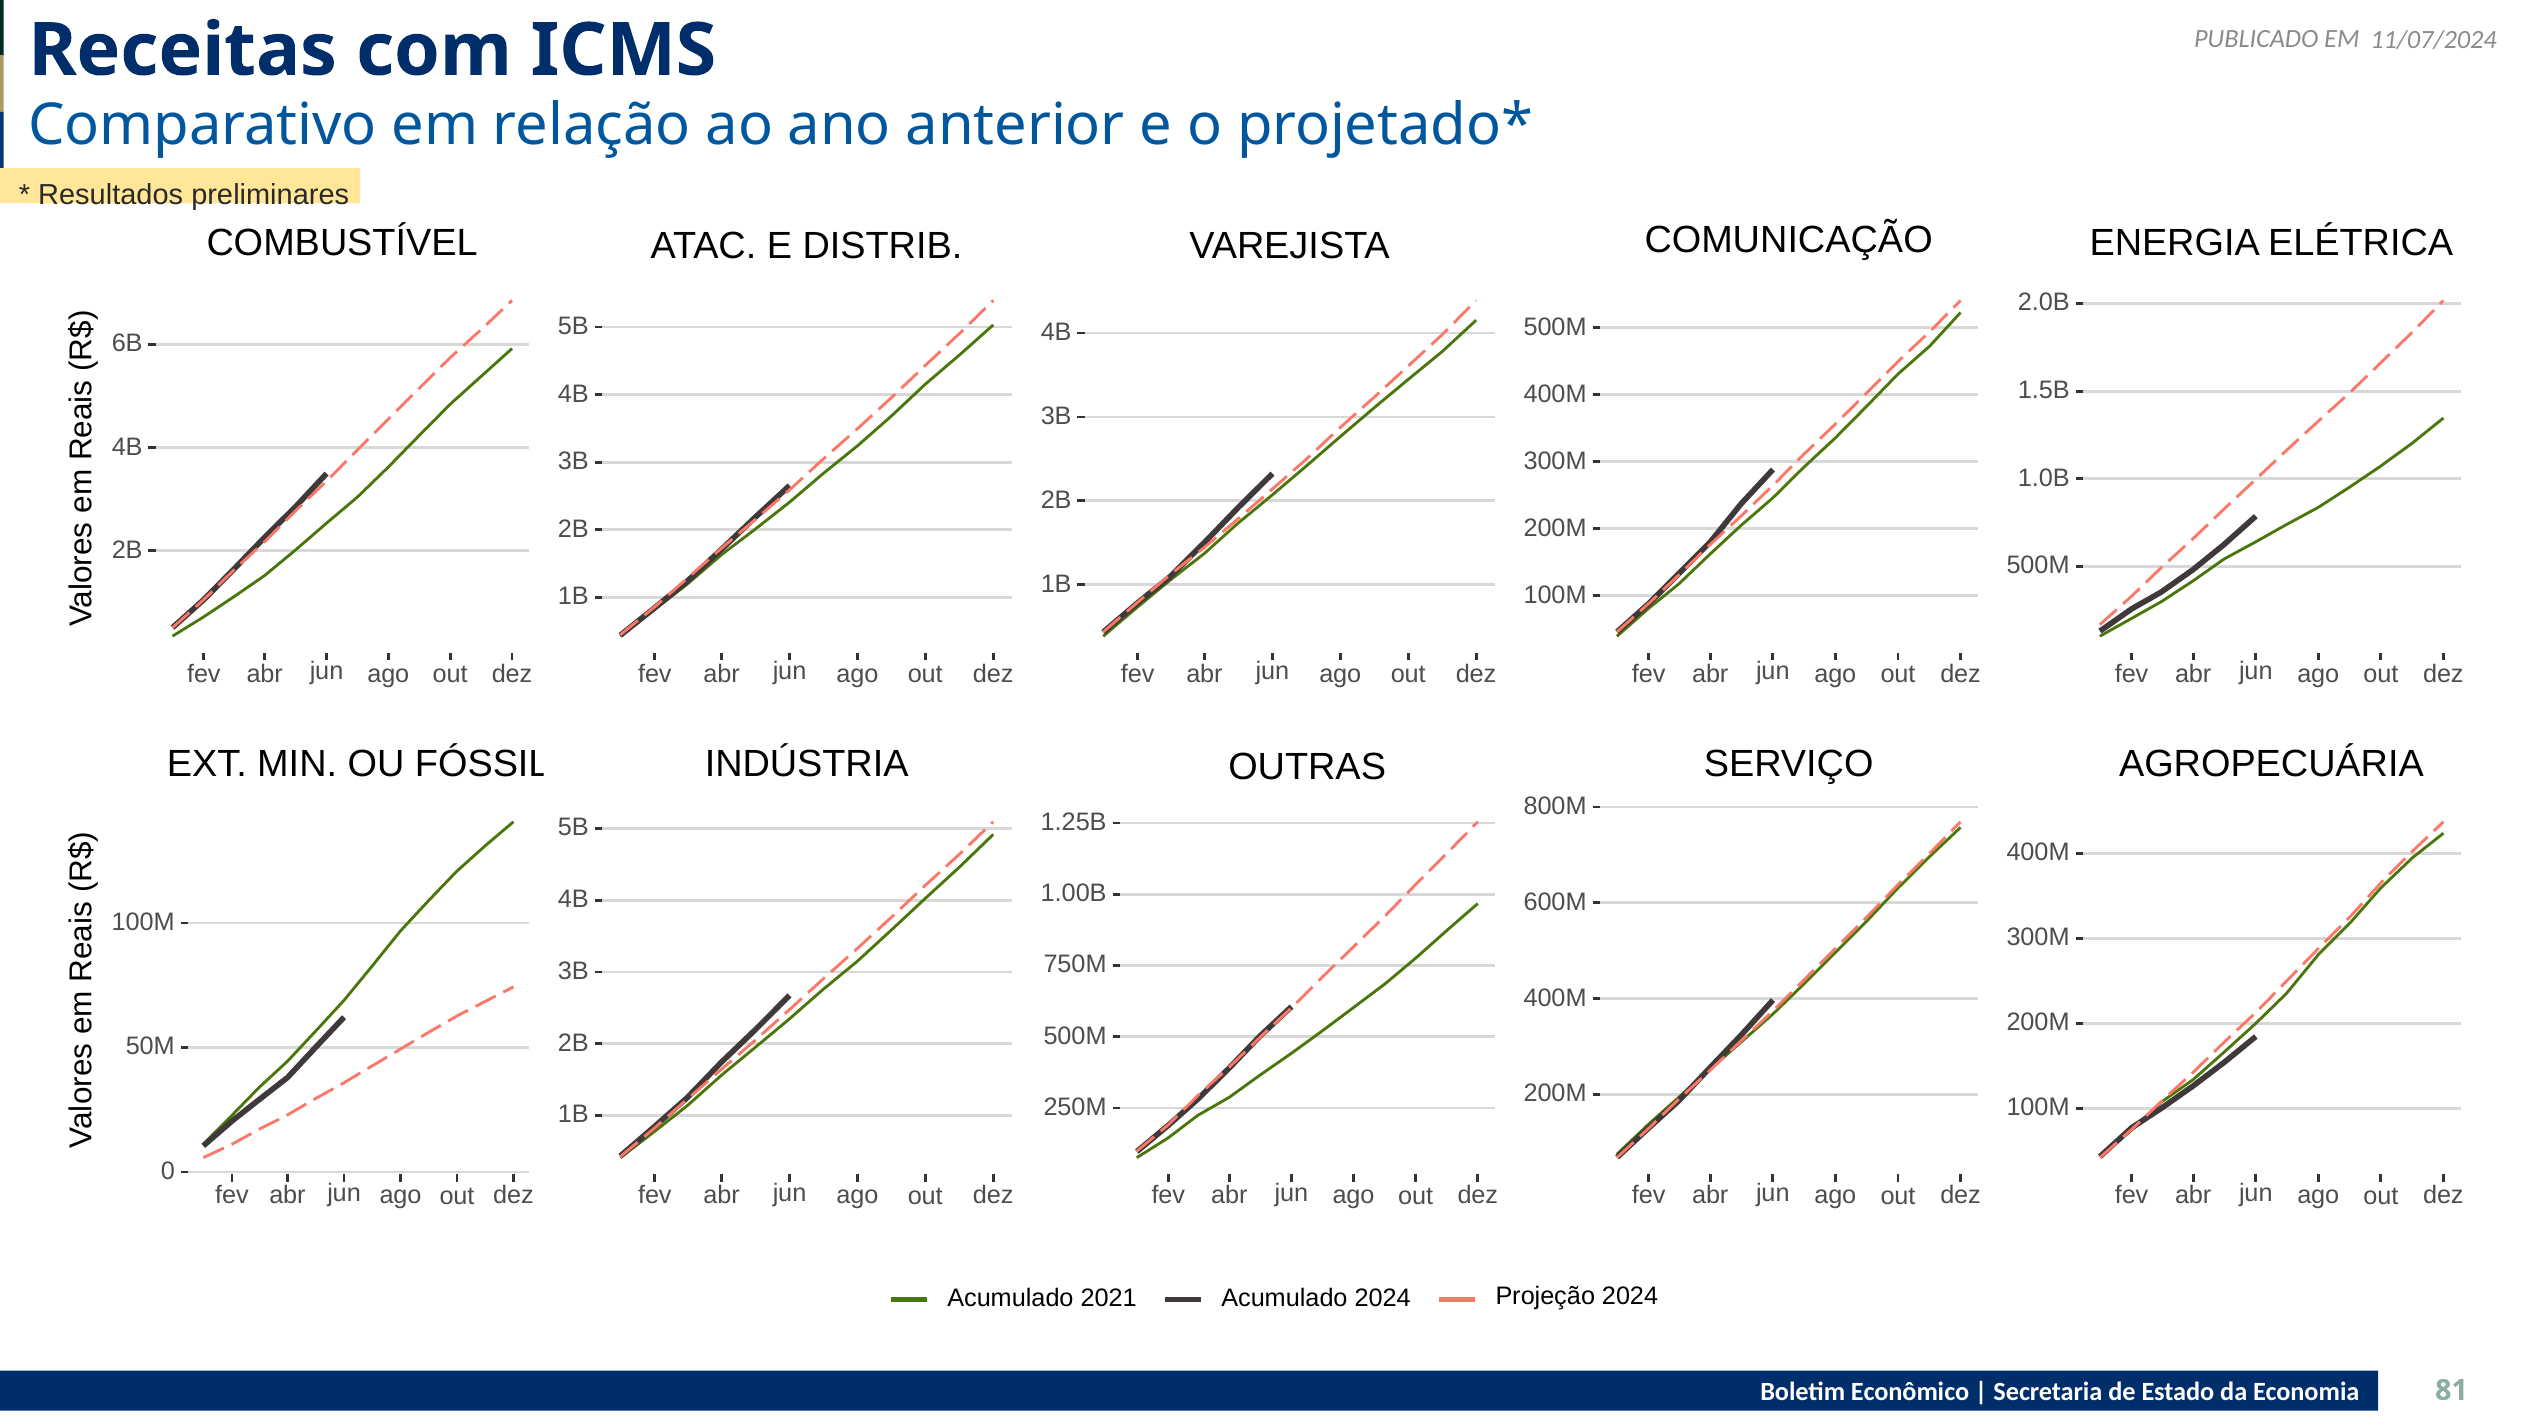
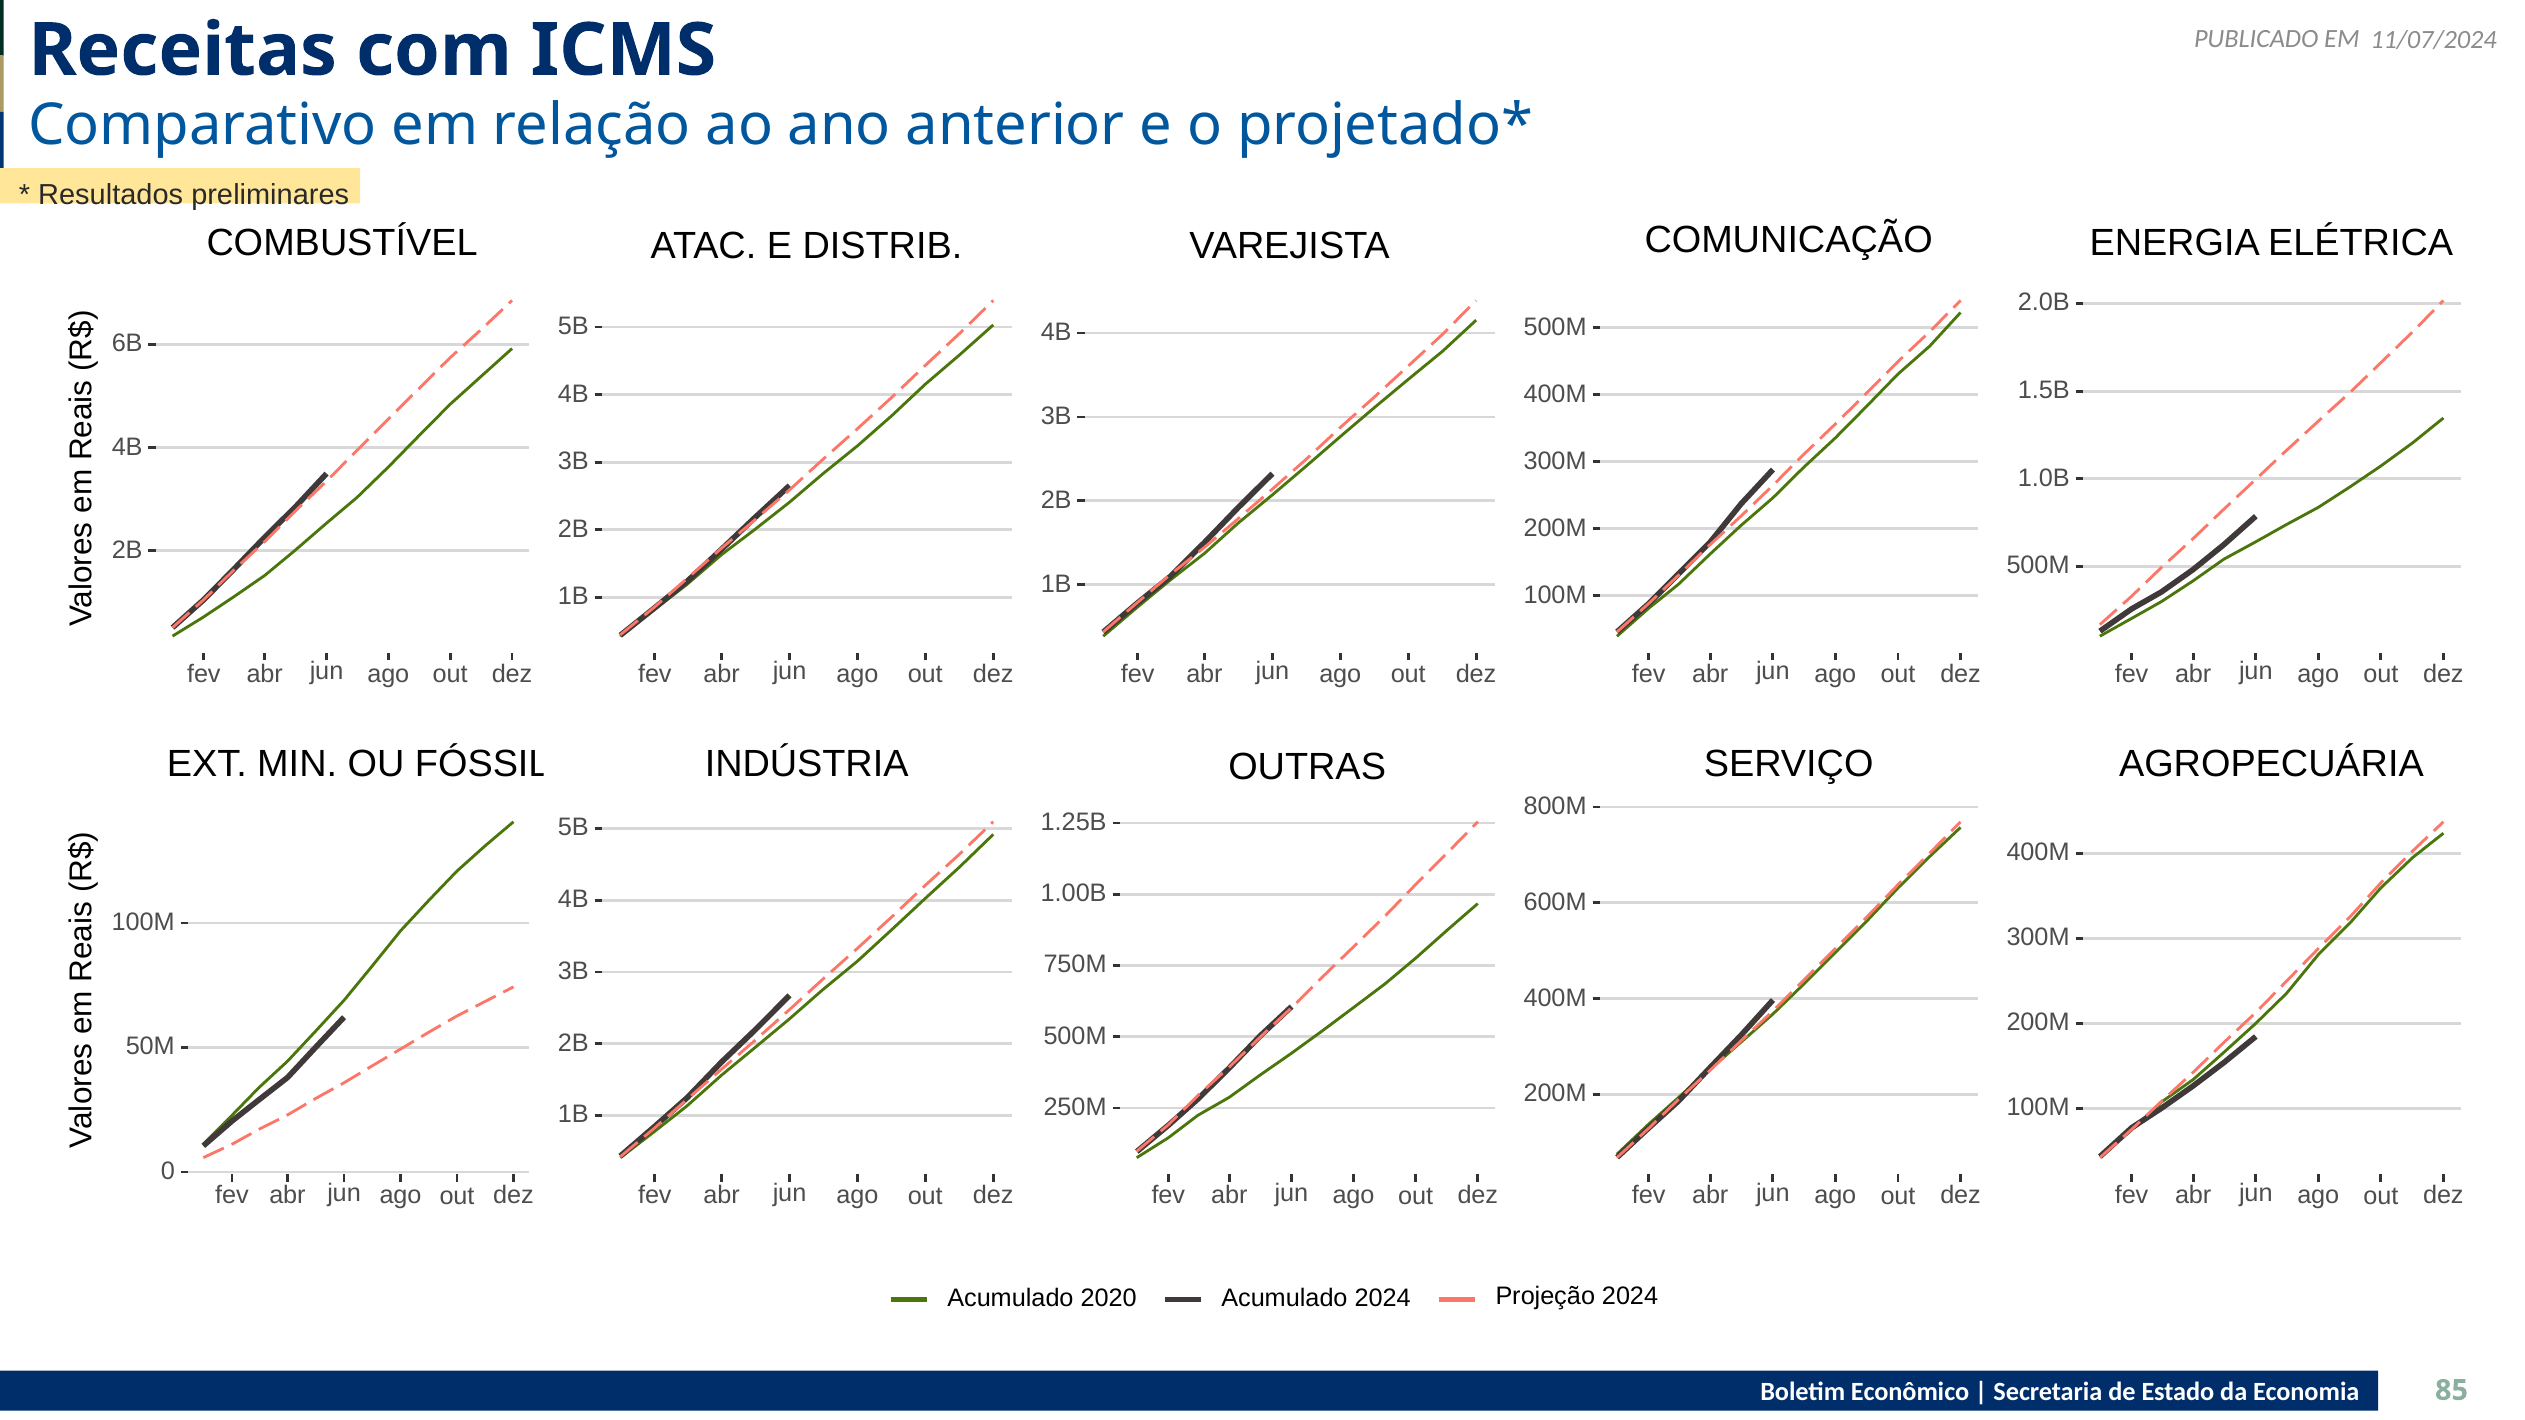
2021: 2021 -> 2020
81: 81 -> 85
